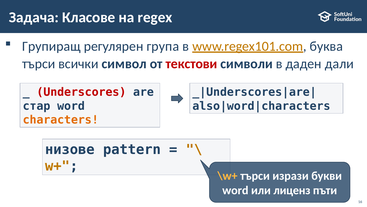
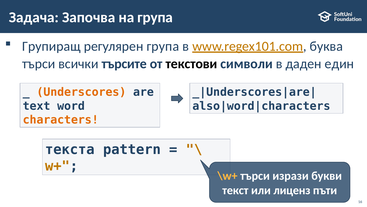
Класове: Класове -> Започва
на regex: regex -> група
символ: символ -> търсите
текстови colour: red -> black
дали: дали -> един
Underscores colour: red -> orange
стар: стар -> text
низове: низове -> текста
word at (235, 190): word -> текст
